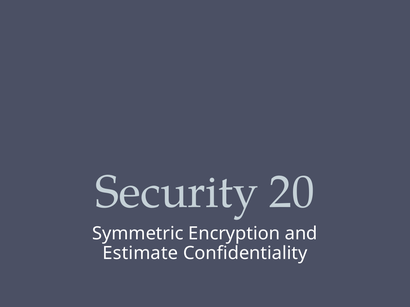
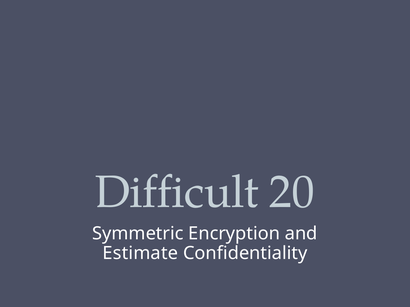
Security: Security -> Difficult
